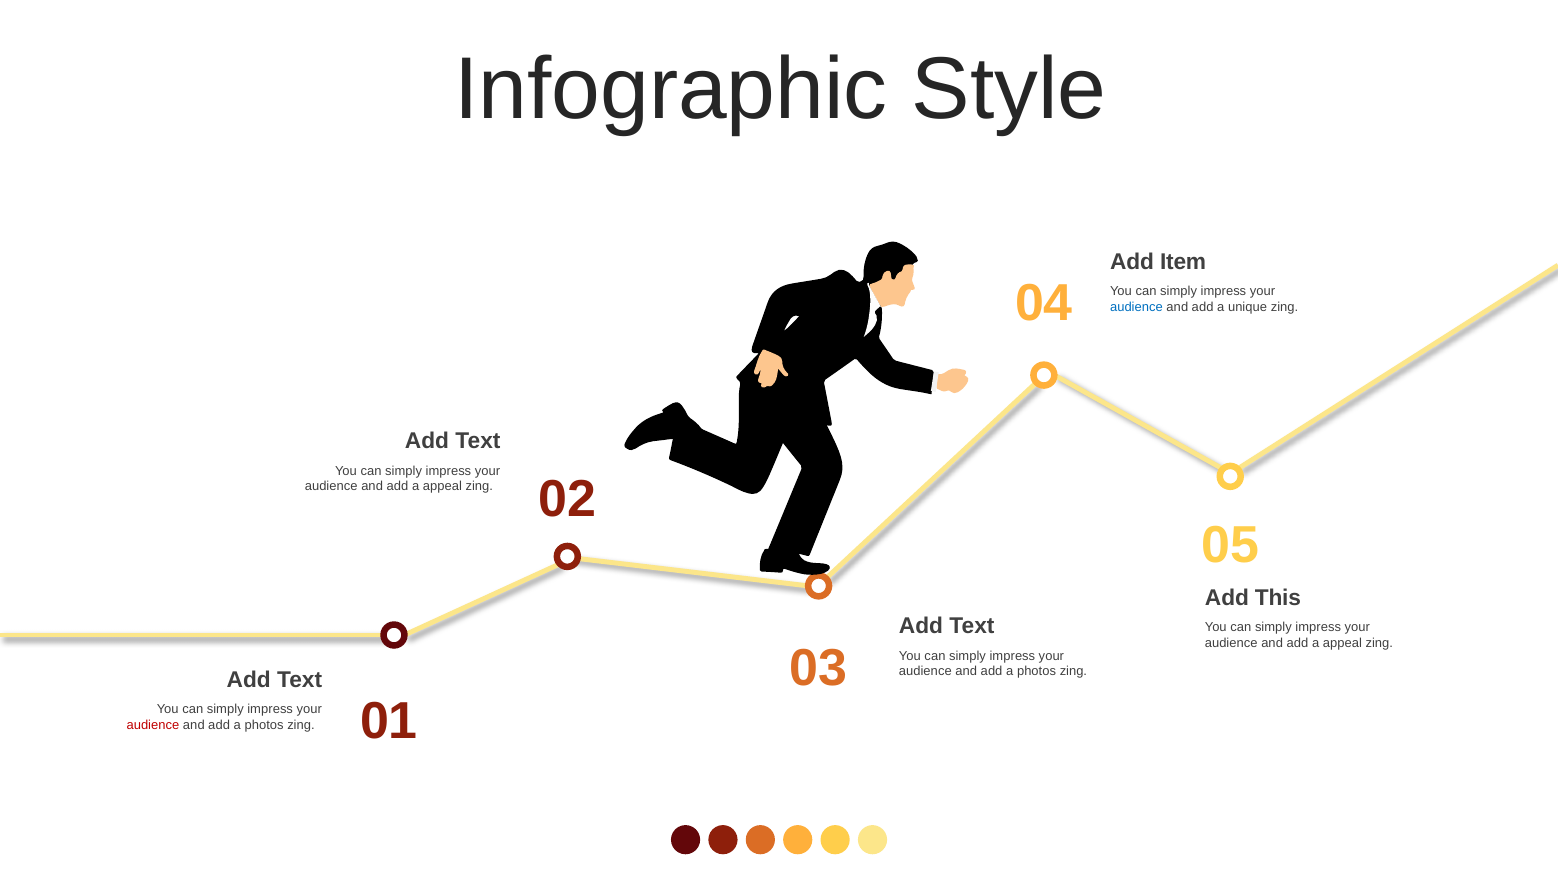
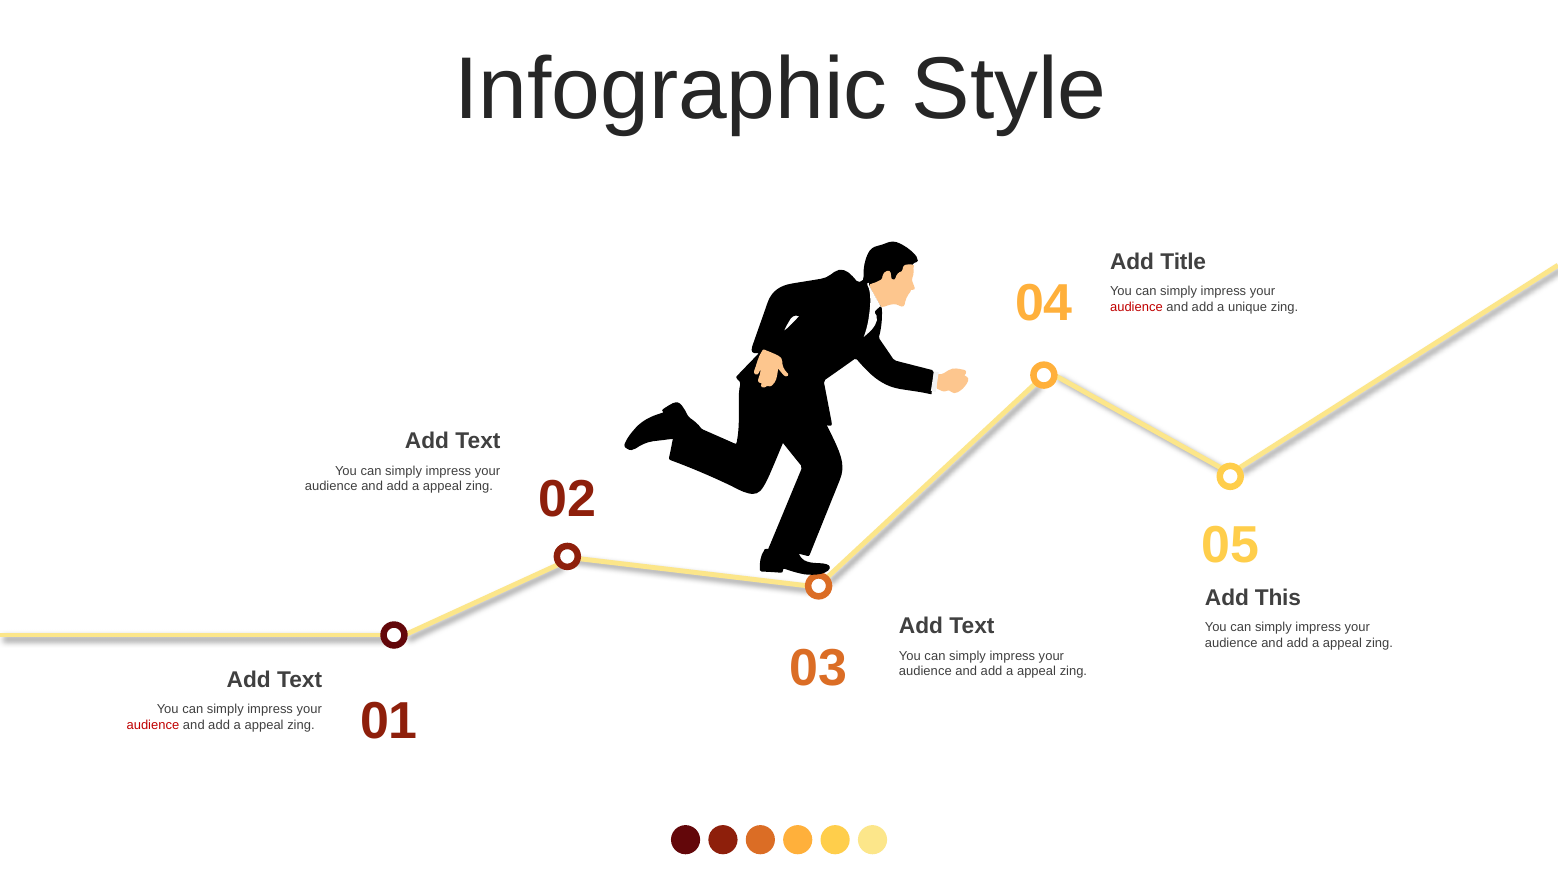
Item: Item -> Title
audience at (1136, 307) colour: blue -> red
photos at (1037, 671): photos -> appeal
photos at (264, 724): photos -> appeal
